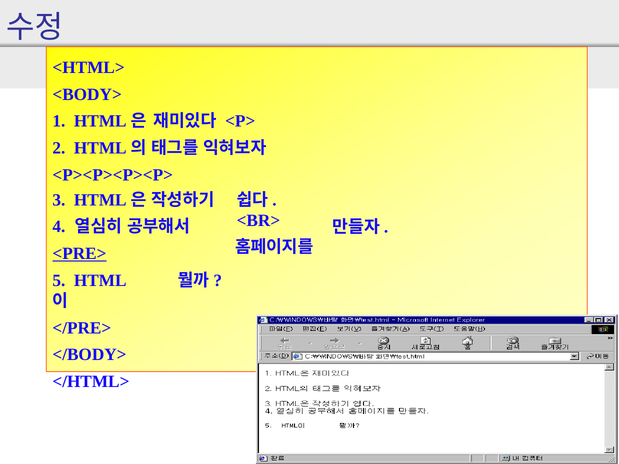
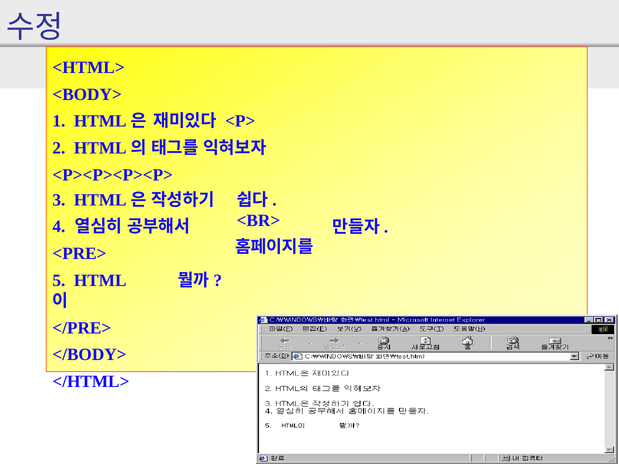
<PRE> underline: present -> none
